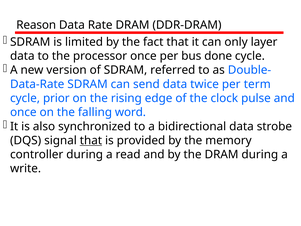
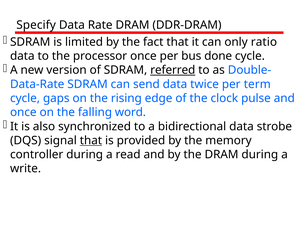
Reason: Reason -> Specify
layer: layer -> ratio
referred underline: none -> present
prior: prior -> gaps
